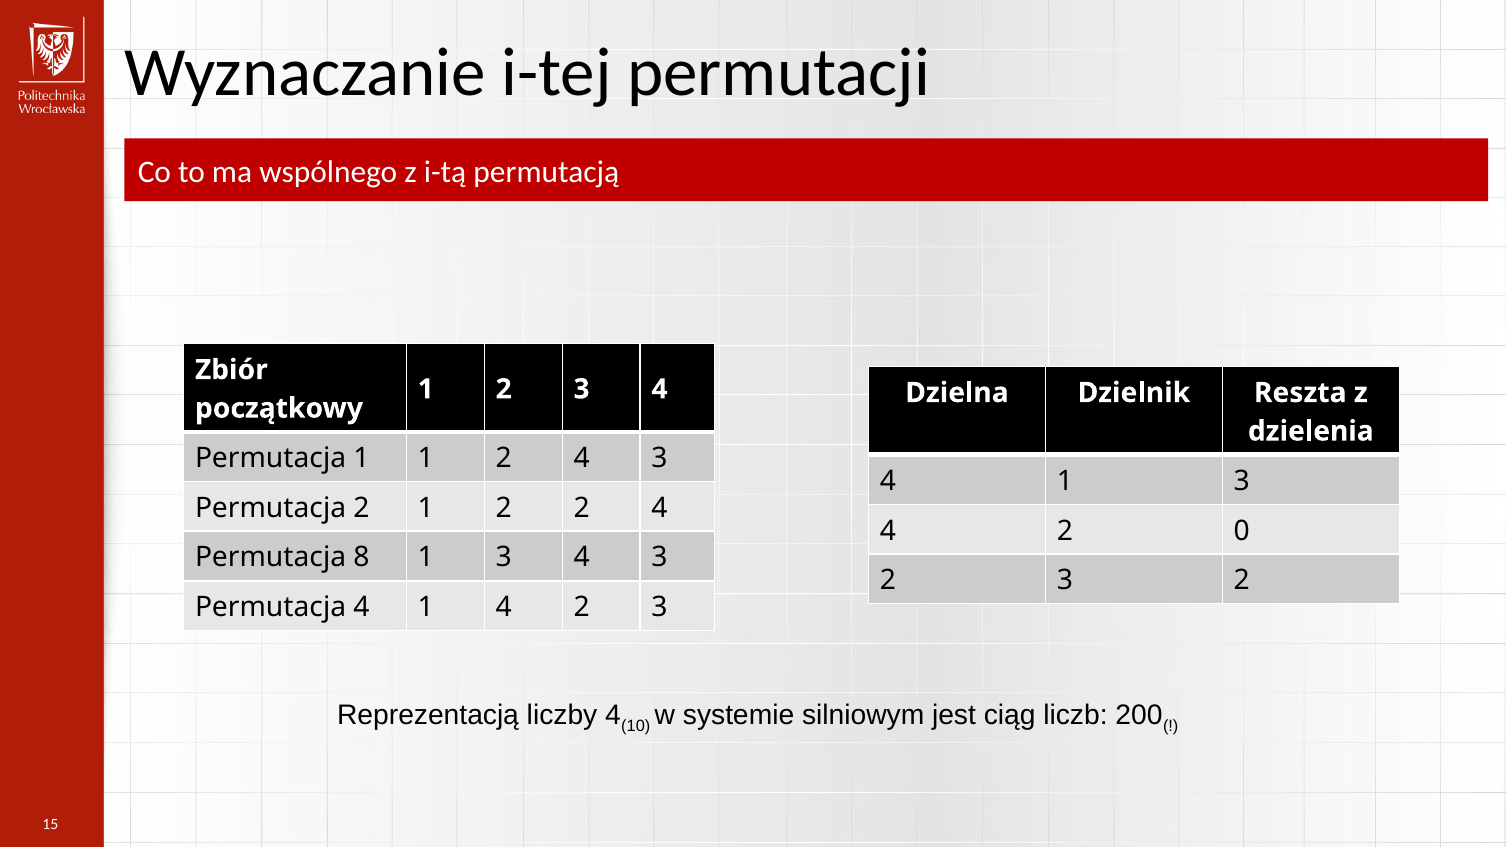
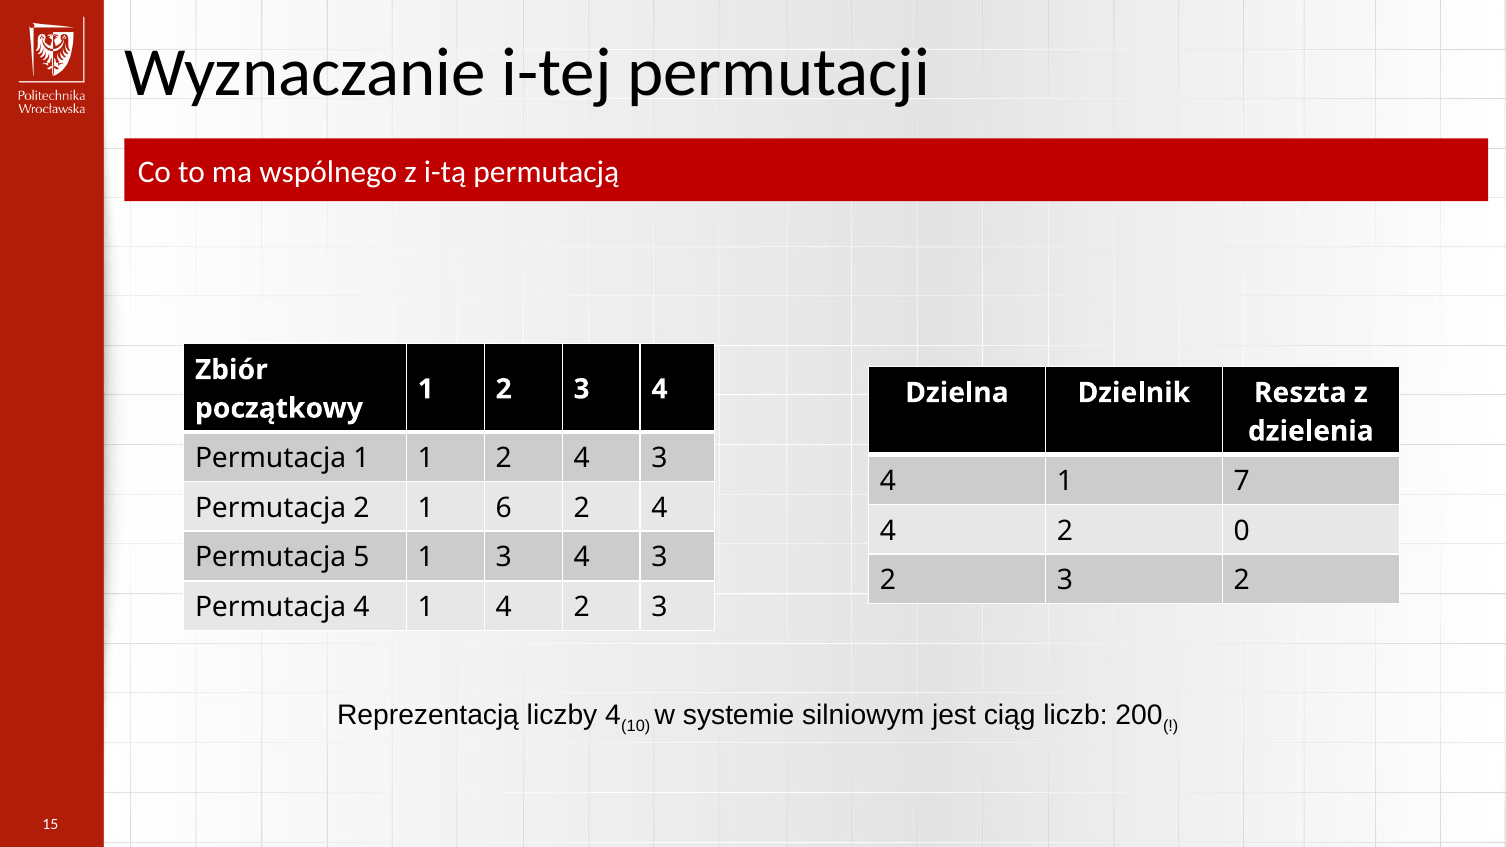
4 1 3: 3 -> 7
2 1 2: 2 -> 6
8: 8 -> 5
